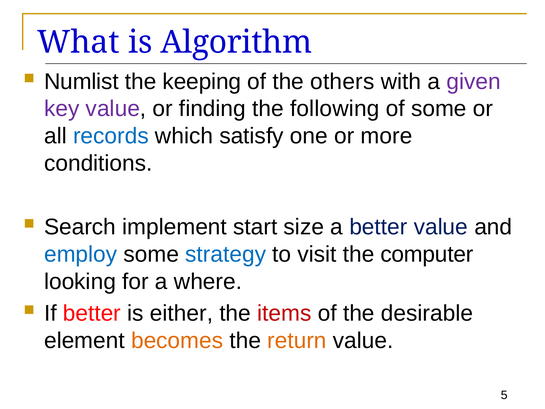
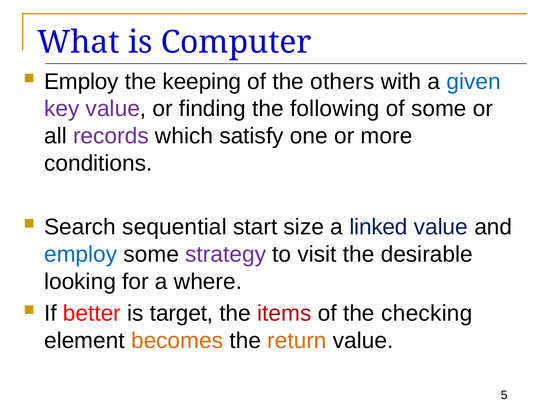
Algorithm: Algorithm -> Computer
Numlist at (81, 82): Numlist -> Employ
given colour: purple -> blue
records colour: blue -> purple
implement: implement -> sequential
a better: better -> linked
strategy colour: blue -> purple
computer: computer -> desirable
either: either -> target
desirable: desirable -> checking
